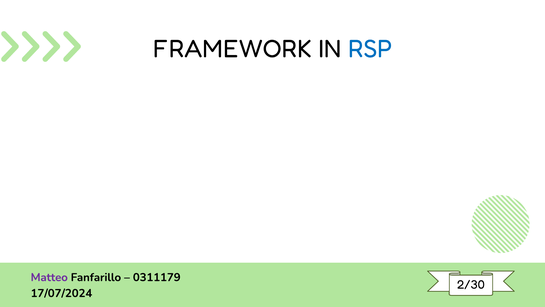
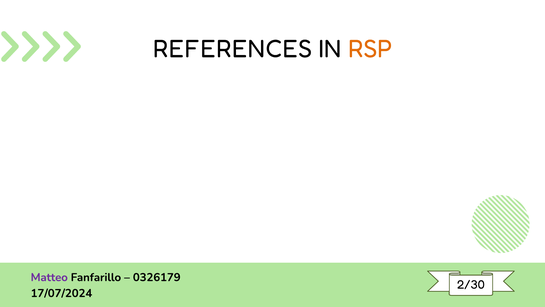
FRAMEWORK: FRAMEWORK -> REFERENCES
RSP colour: blue -> orange
0311179: 0311179 -> 0326179
